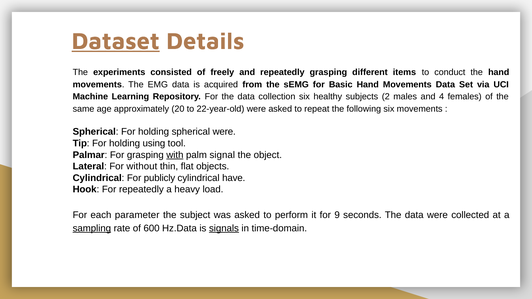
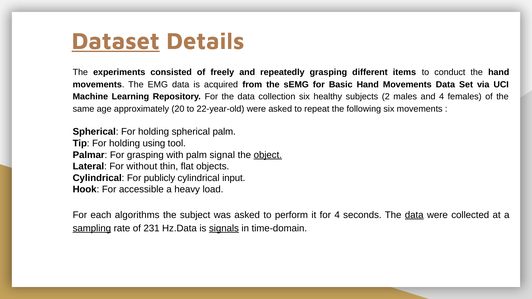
spherical were: were -> palm
with underline: present -> none
object underline: none -> present
have: have -> input
For repeatedly: repeatedly -> accessible
parameter: parameter -> algorithms
for 9: 9 -> 4
data at (414, 215) underline: none -> present
600: 600 -> 231
